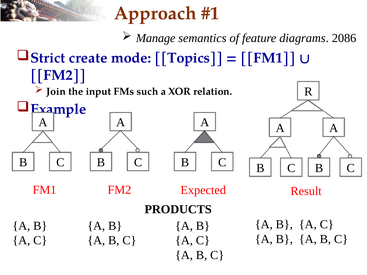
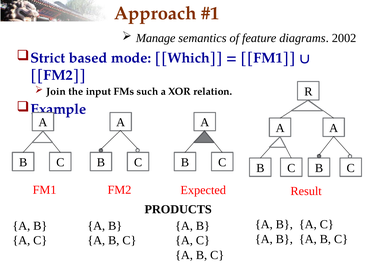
2086: 2086 -> 2002
create: create -> based
Topics: Topics -> Which
